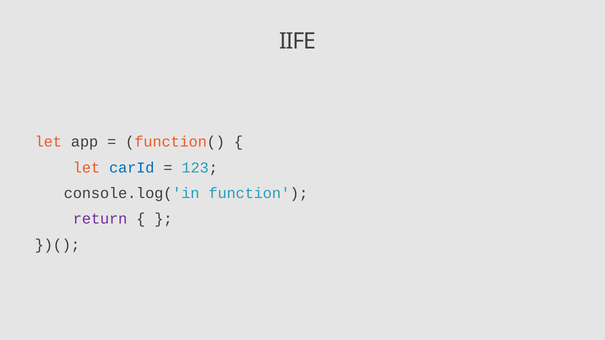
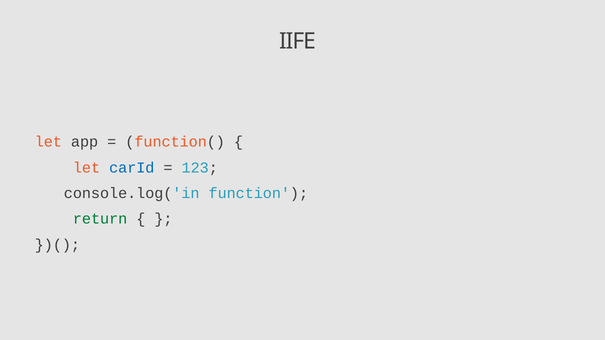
return colour: purple -> green
